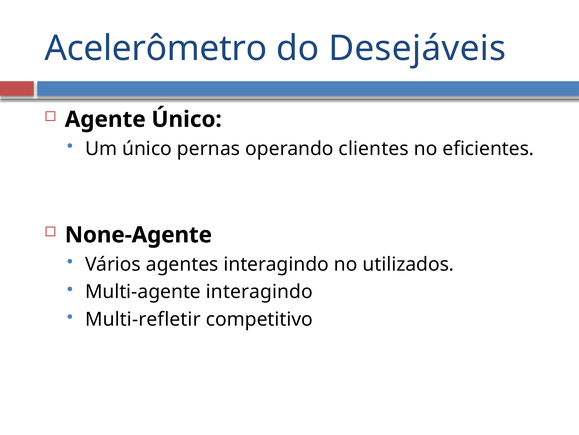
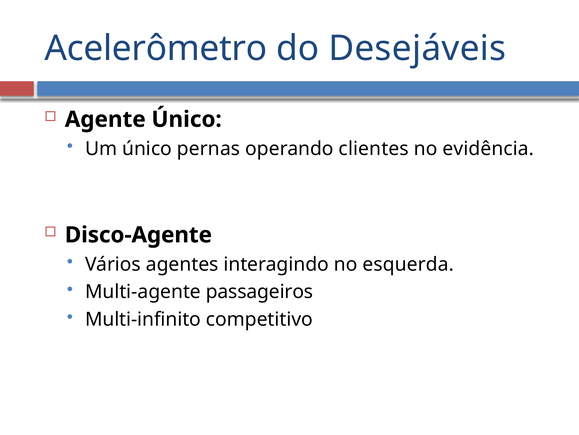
eficientes: eficientes -> evidência
None-Agente: None-Agente -> Disco-Agente
utilizados: utilizados -> esquerda
Multi-agente interagindo: interagindo -> passageiros
Multi-refletir: Multi-refletir -> Multi-infinito
